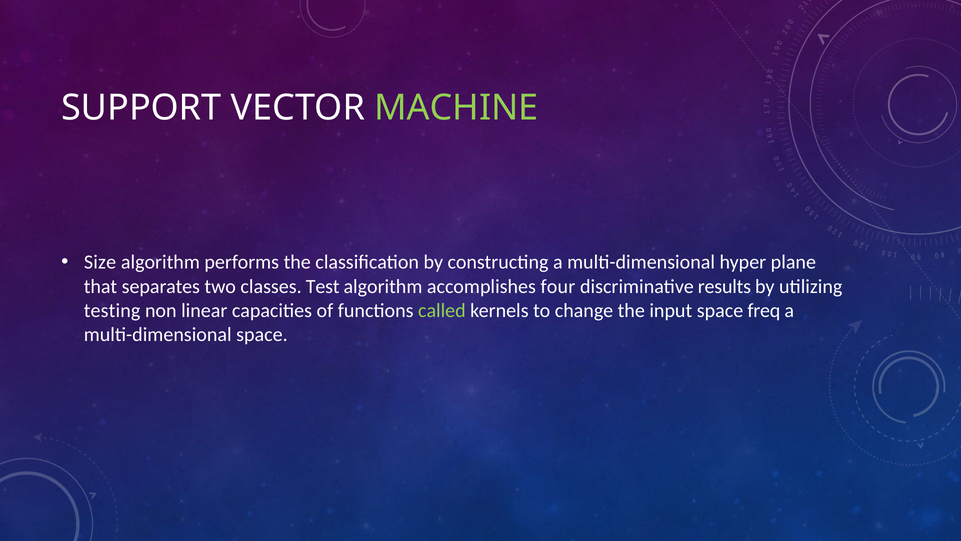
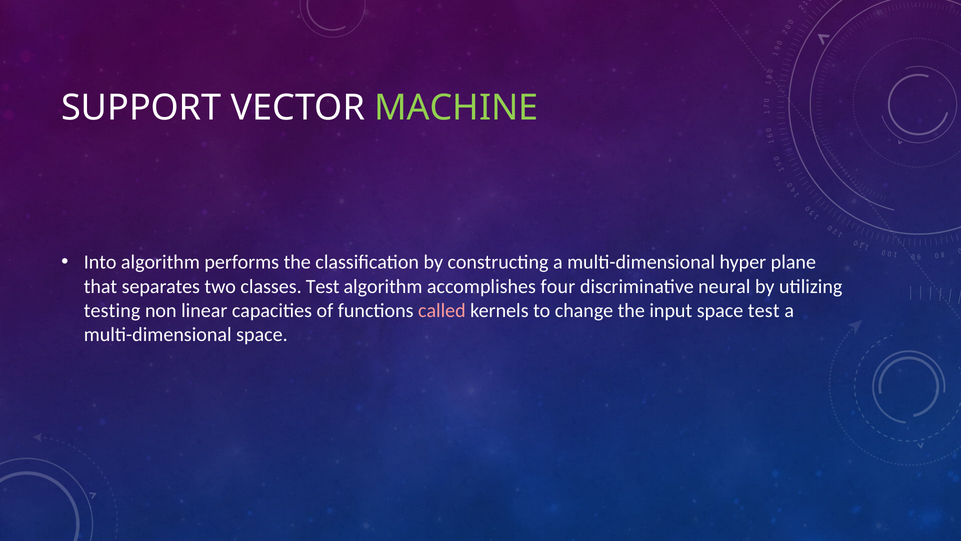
Size: Size -> Into
results: results -> neural
called colour: light green -> pink
space freq: freq -> test
